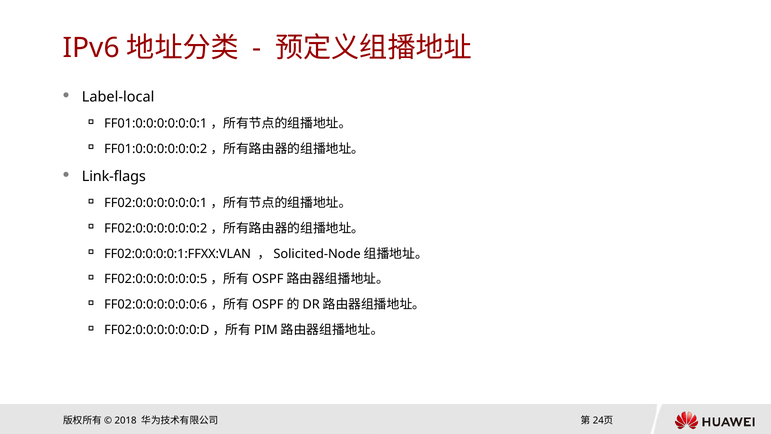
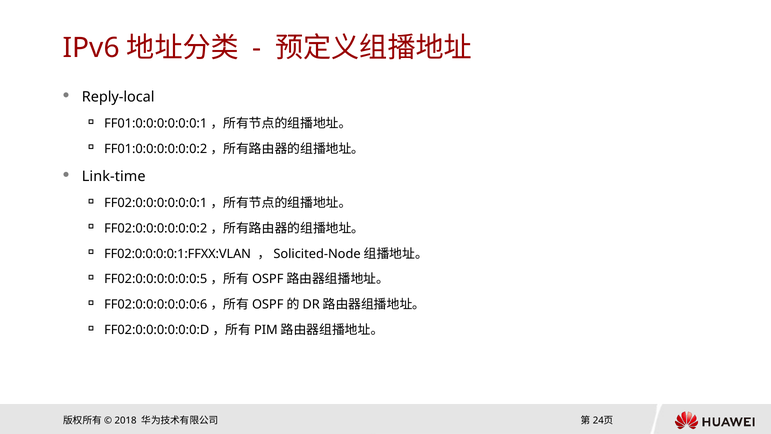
Label-local: Label-local -> Reply-local
Link-flags: Link-flags -> Link-time
